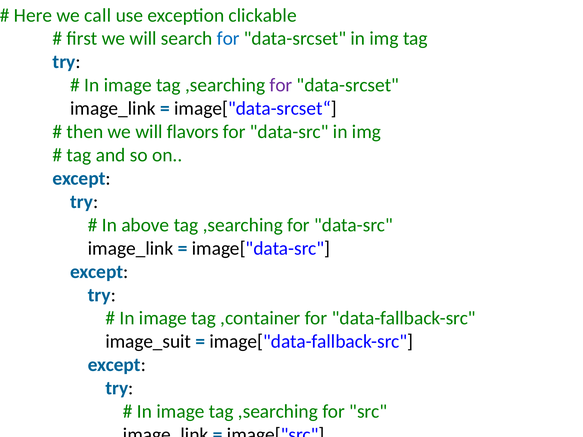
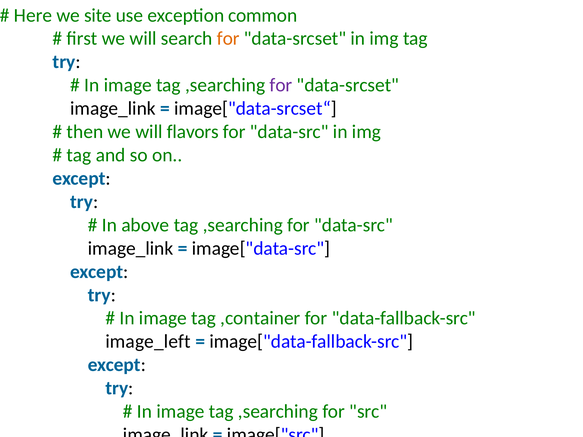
call: call -> site
clickable: clickable -> common
for at (228, 39) colour: blue -> orange
image_suit: image_suit -> image_left
